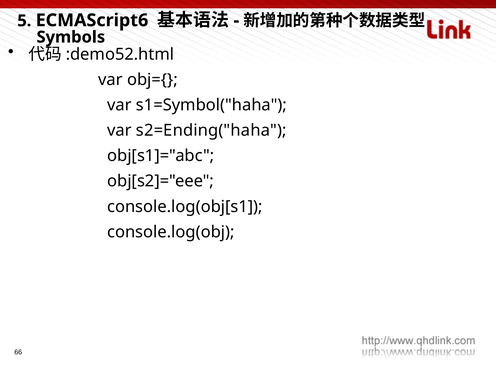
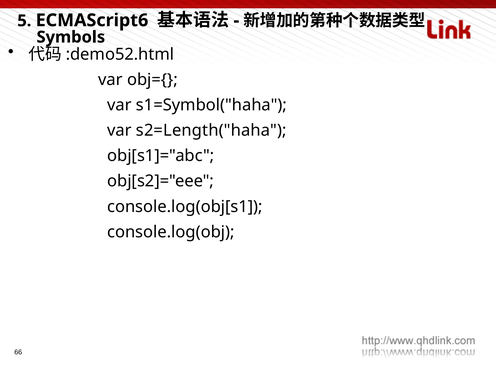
s2=Ending("haha: s2=Ending("haha -> s2=Length("haha
